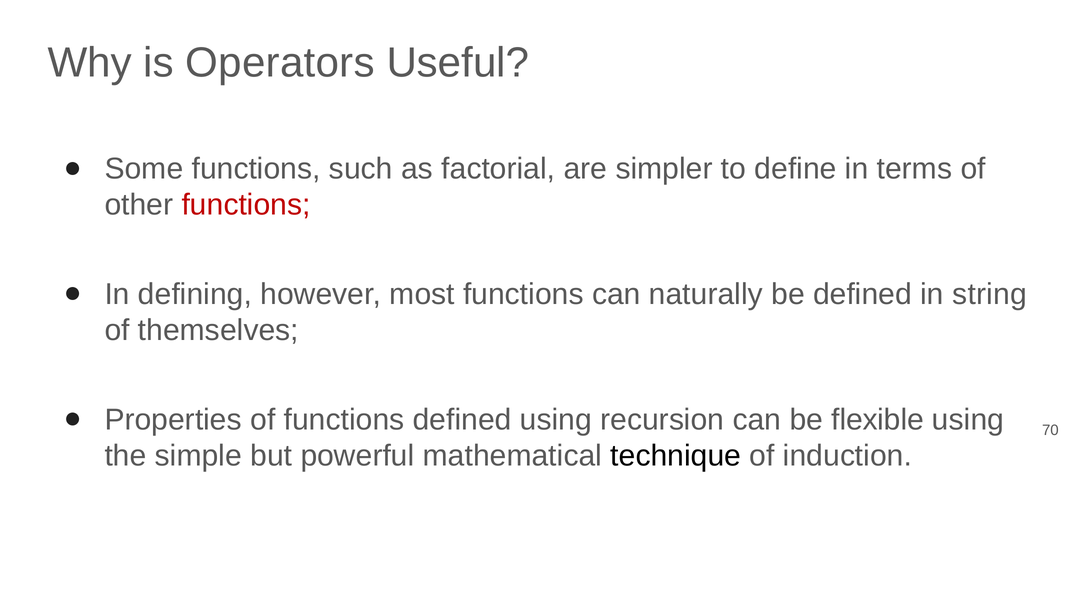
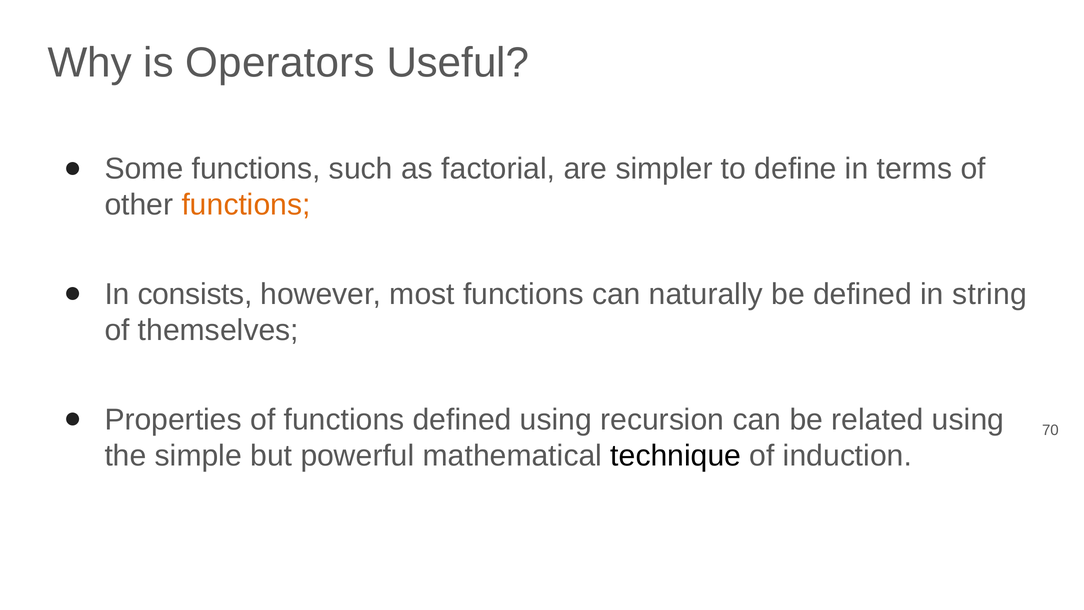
functions at (246, 205) colour: red -> orange
defining: defining -> consists
flexible: flexible -> related
